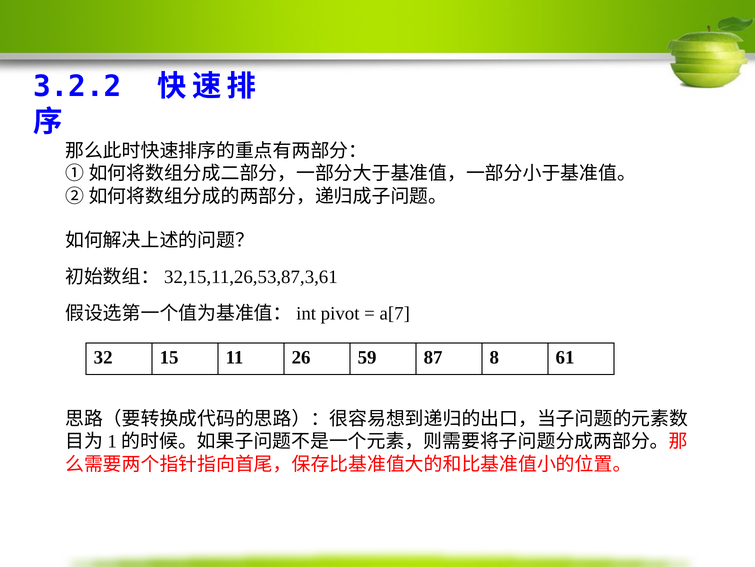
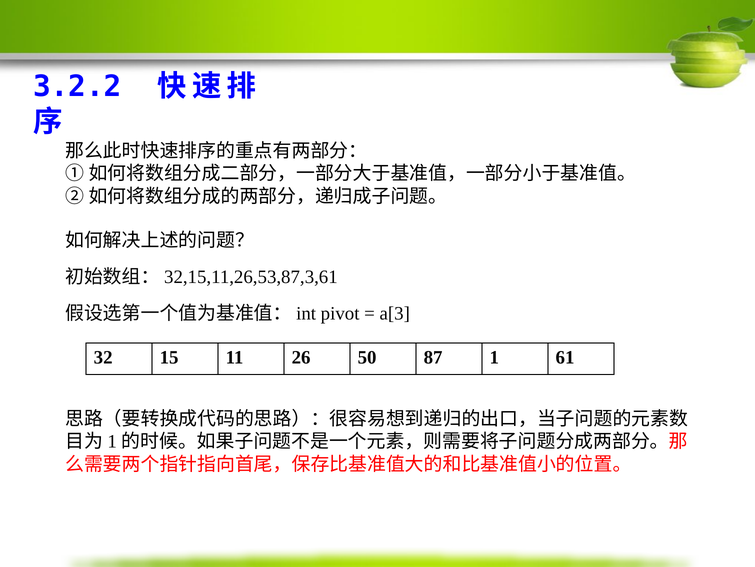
a[7: a[7 -> a[3
59: 59 -> 50
8: 8 -> 1
